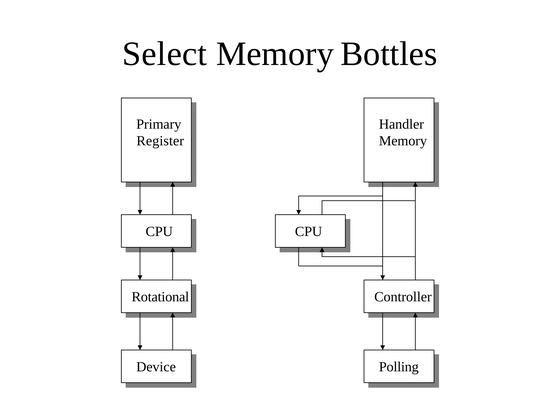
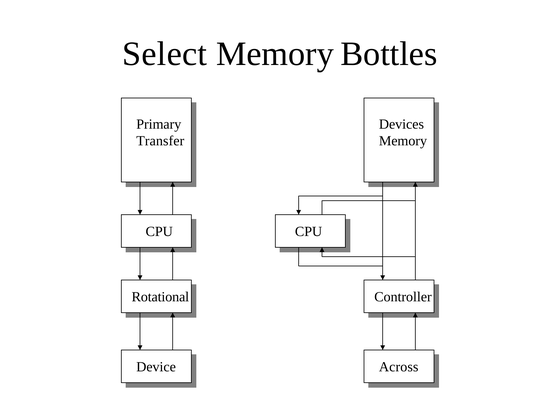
Handler: Handler -> Devices
Register: Register -> Transfer
Polling: Polling -> Across
